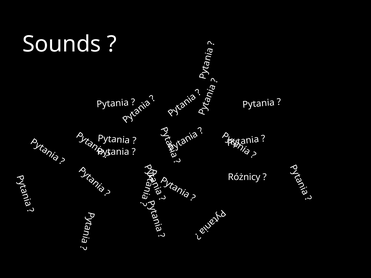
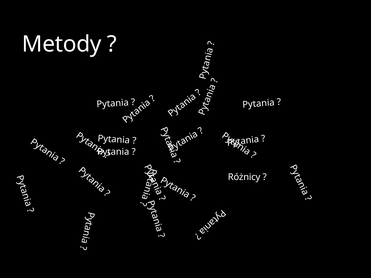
Sounds: Sounds -> Metody
